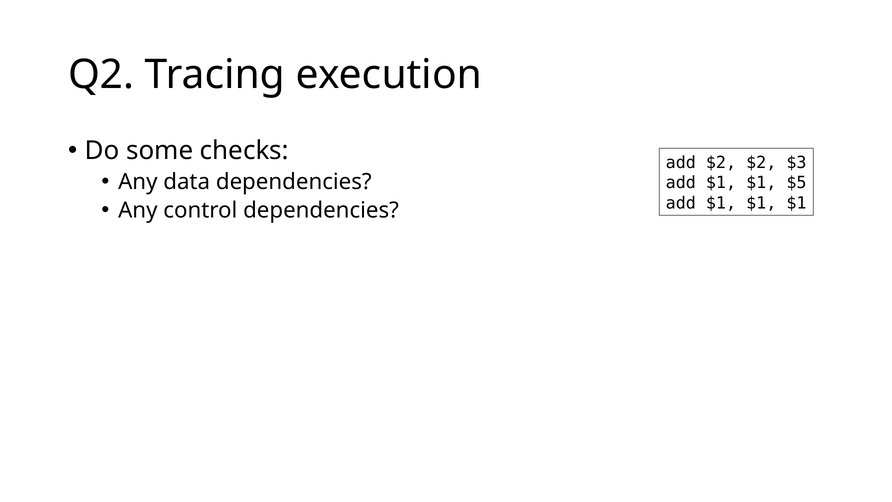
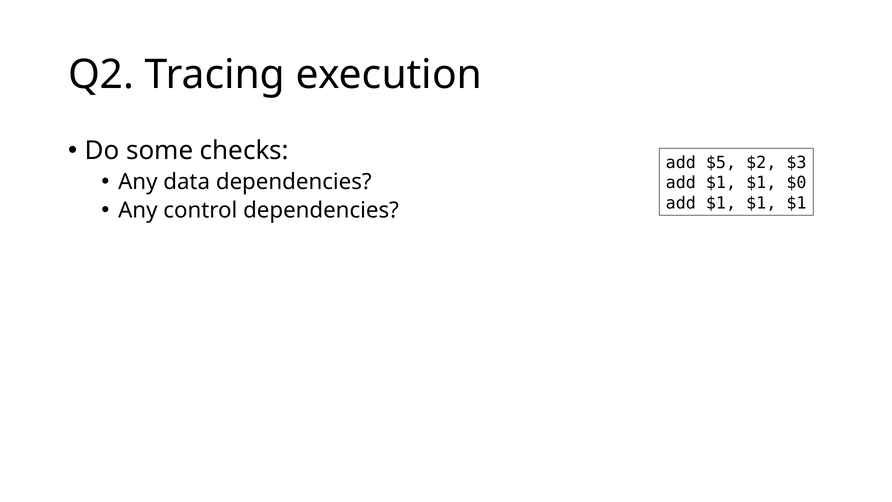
add $2: $2 -> $5
$5: $5 -> $0
